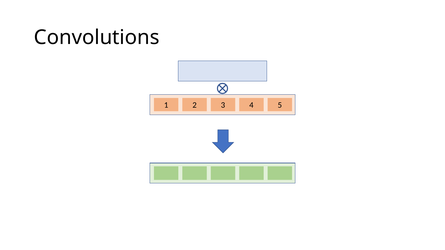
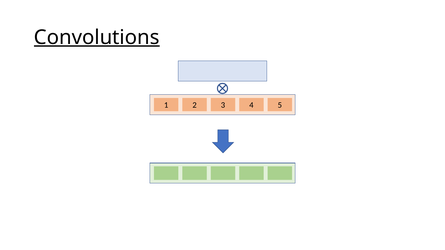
Convolutions underline: none -> present
